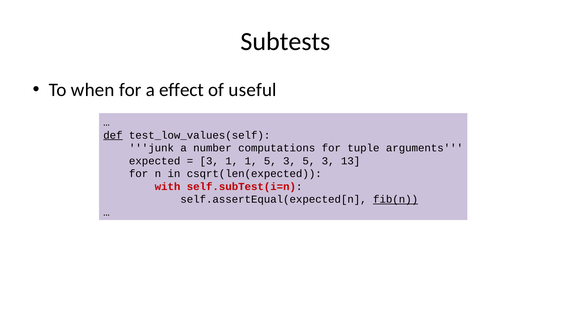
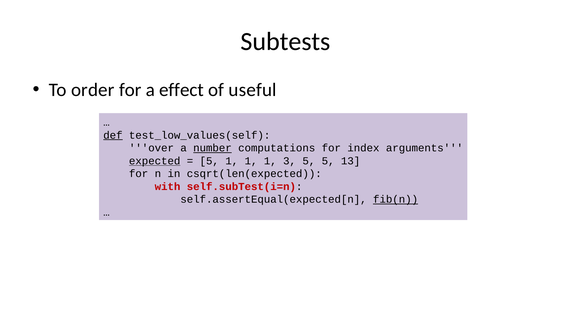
when: when -> order
junk: junk -> over
number underline: none -> present
tuple: tuple -> index
expected underline: none -> present
3 at (209, 161): 3 -> 5
1 1 5: 5 -> 1
3 5 3: 3 -> 5
